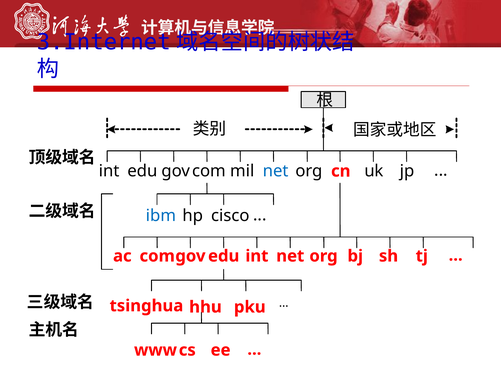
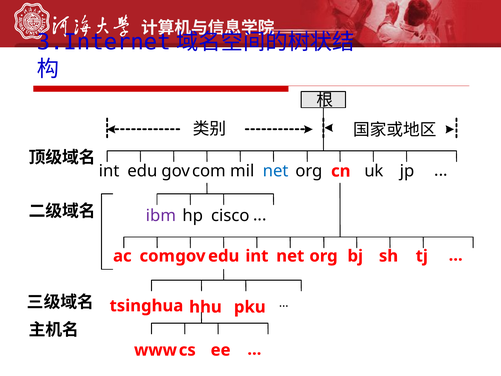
ibm colour: blue -> purple
